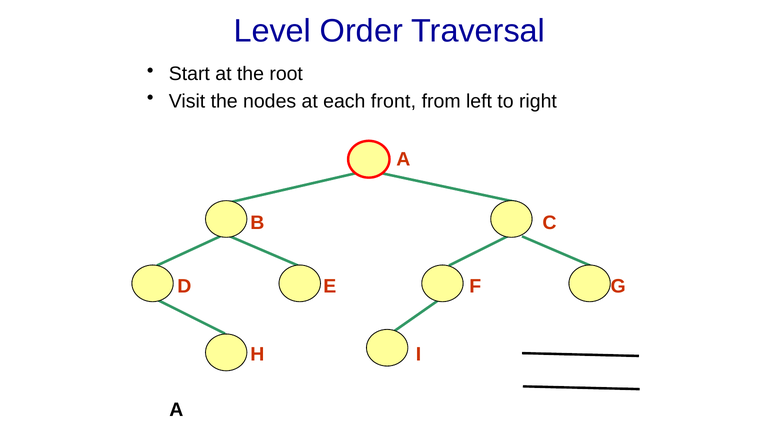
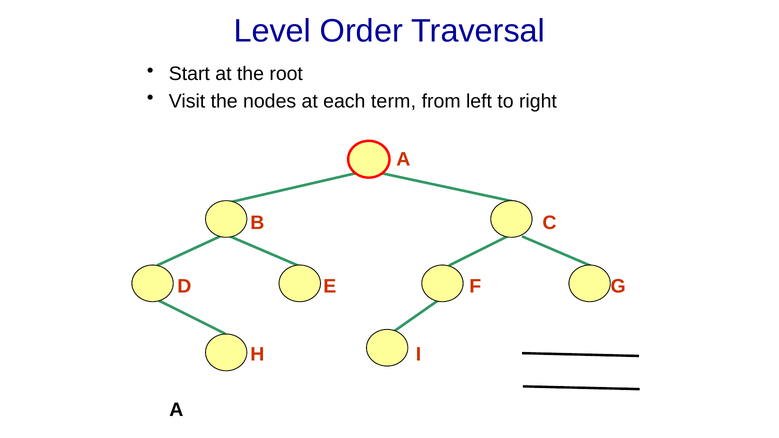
front: front -> term
